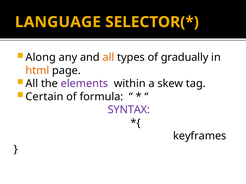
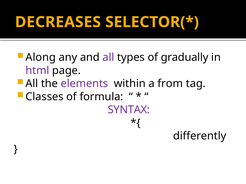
LANGUAGE: LANGUAGE -> DECREASES
all at (108, 58) colour: orange -> purple
html colour: orange -> purple
skew: skew -> from
Certain: Certain -> Classes
keyframes: keyframes -> differently
